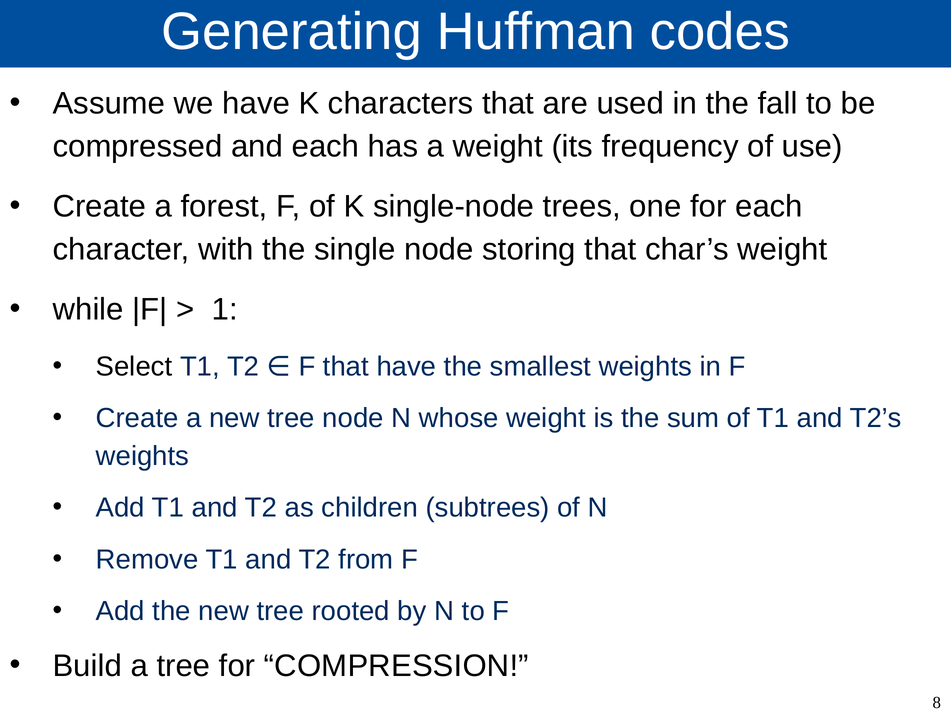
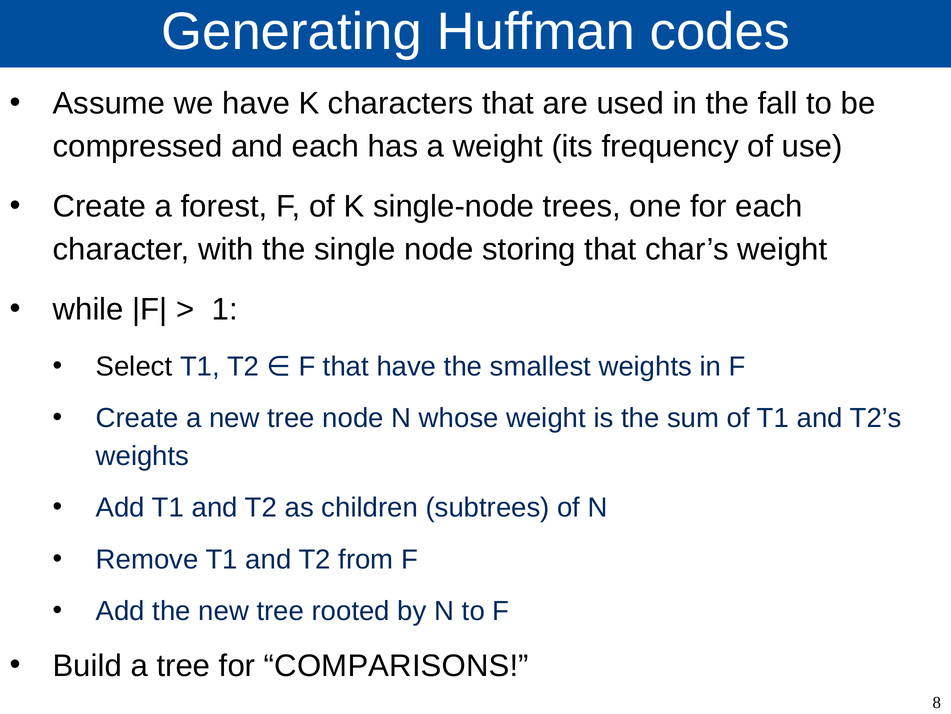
COMPRESSION: COMPRESSION -> COMPARISONS
